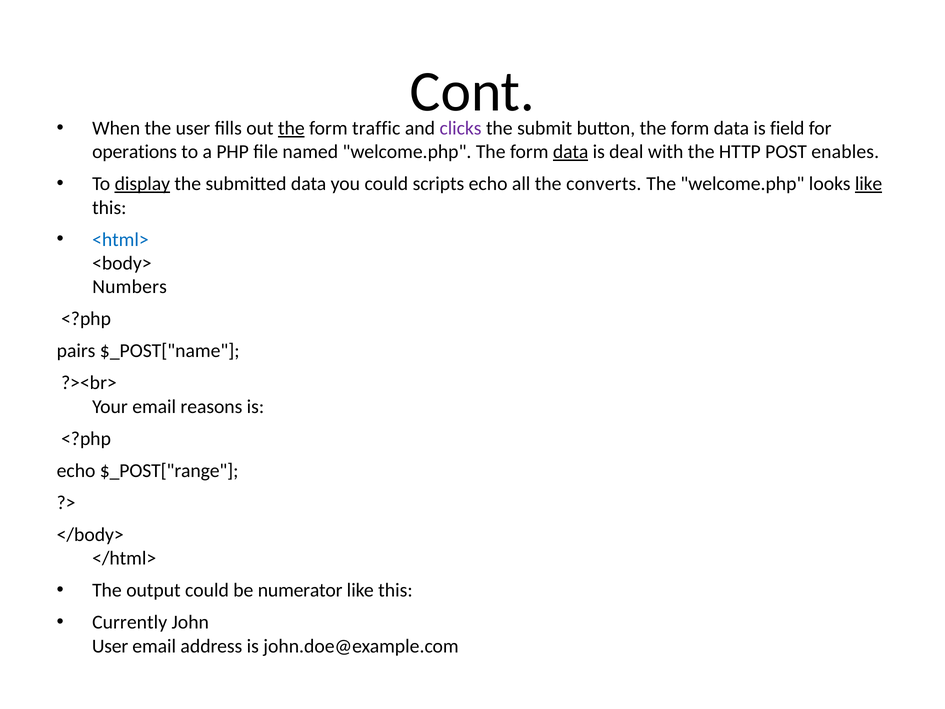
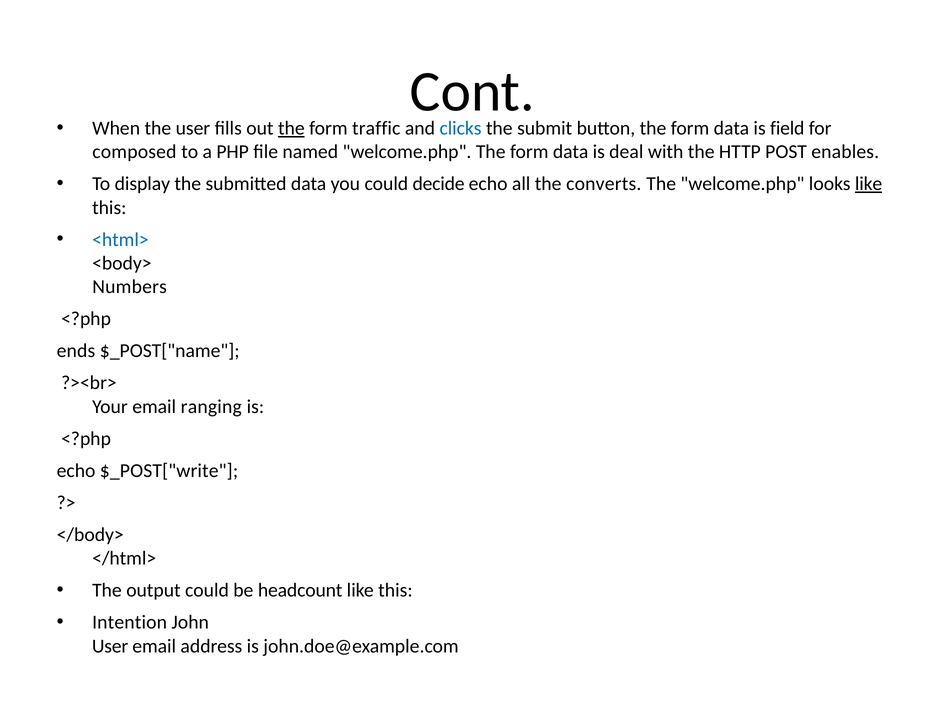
clicks colour: purple -> blue
operations: operations -> composed
data at (571, 152) underline: present -> none
display underline: present -> none
scripts: scripts -> decide
pairs: pairs -> ends
reasons: reasons -> ranging
$_POST["range: $_POST["range -> $_POST["write
numerator: numerator -> headcount
Currently: Currently -> Intention
